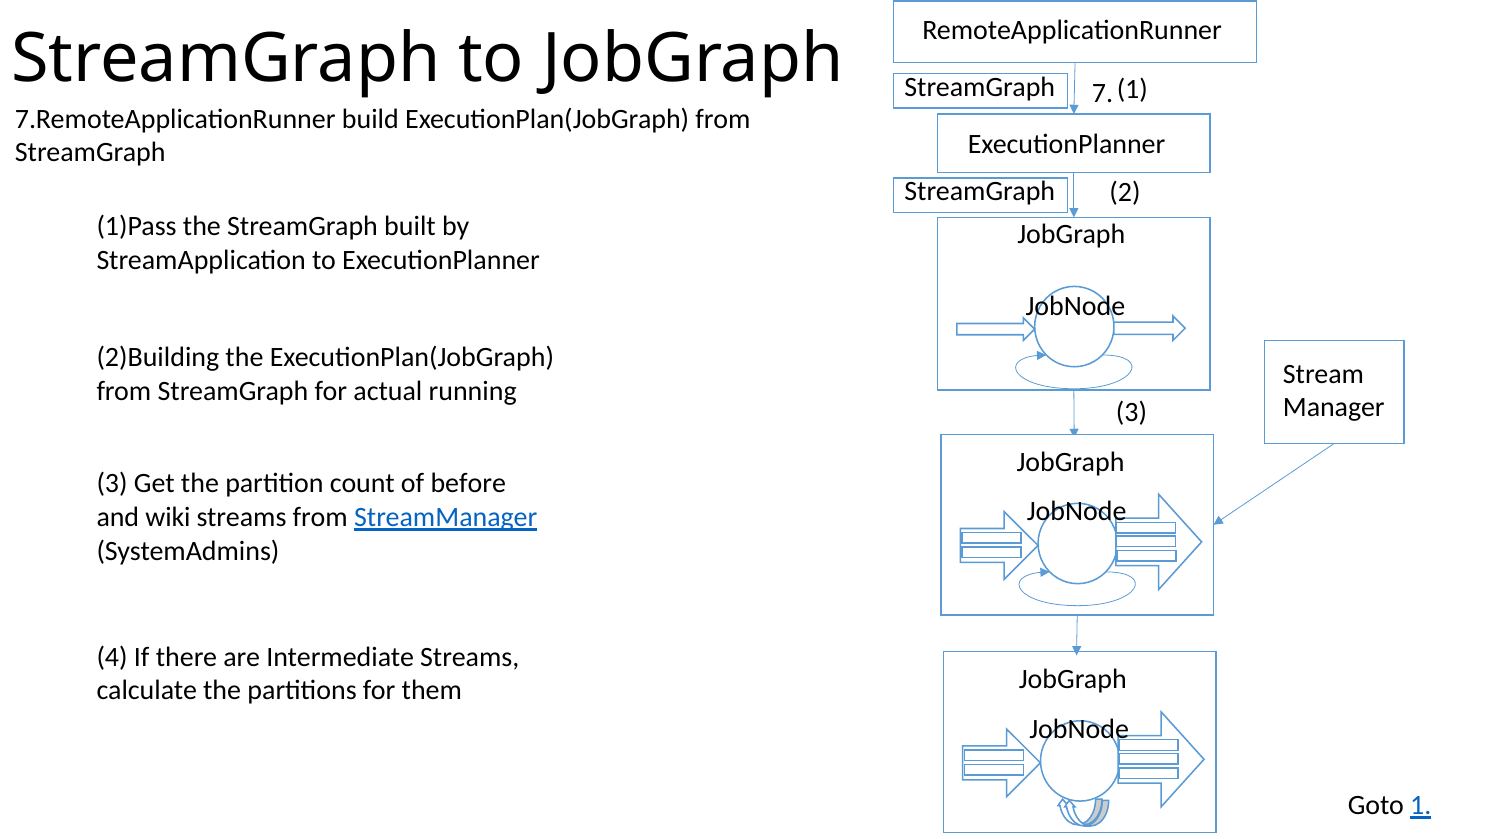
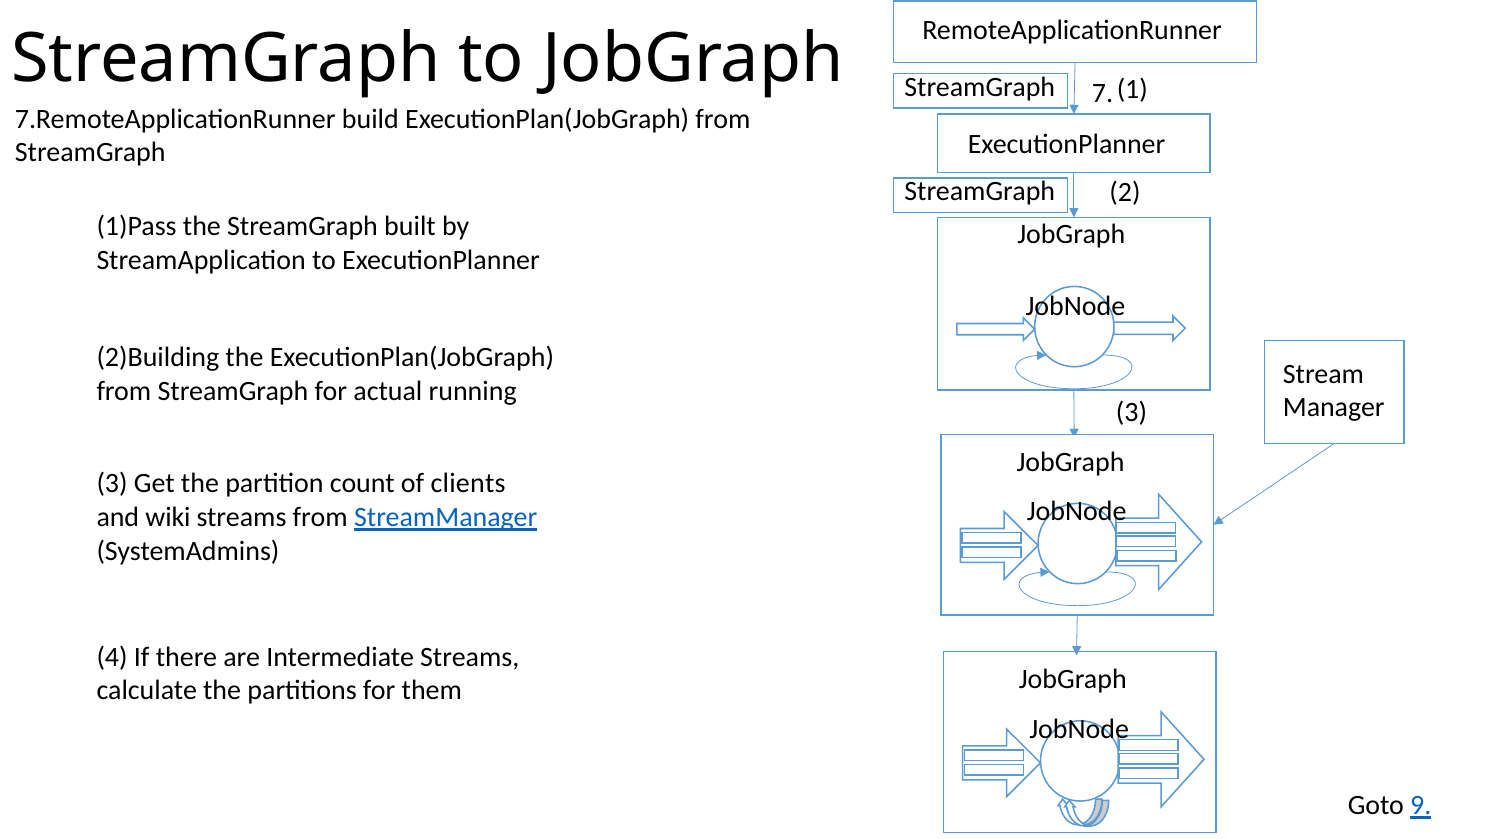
before: before -> clients
Goto 1: 1 -> 9
